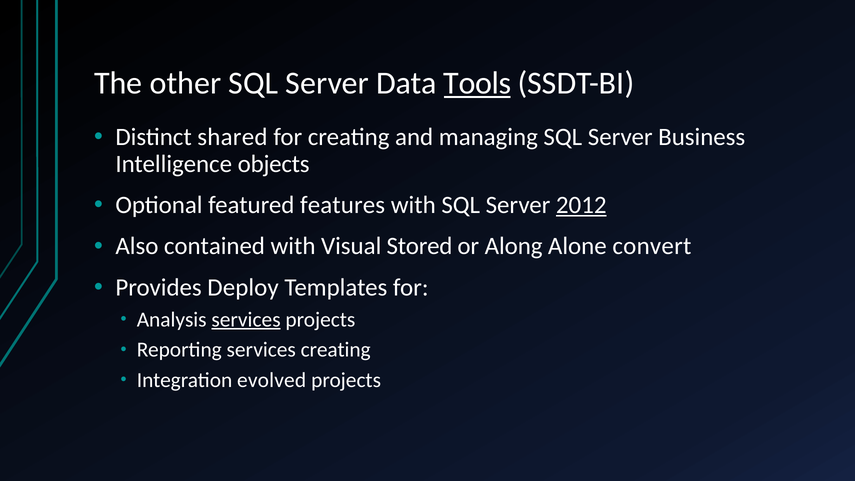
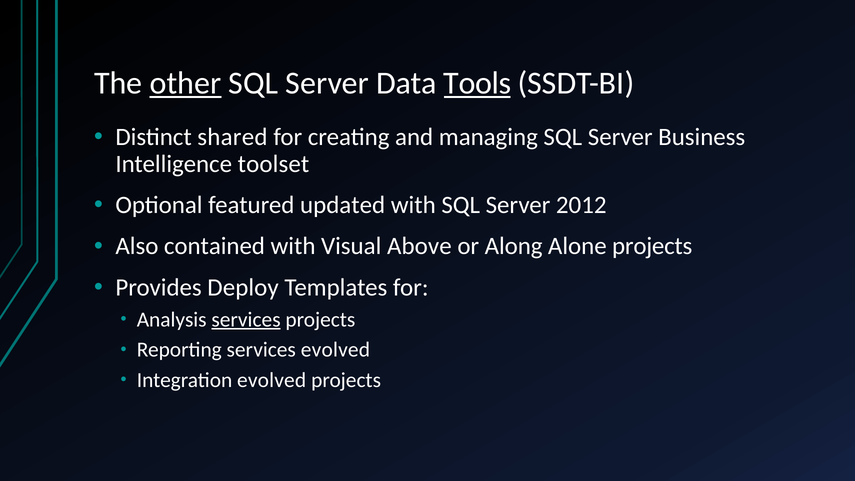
other underline: none -> present
objects: objects -> toolset
features: features -> updated
2012 underline: present -> none
Stored: Stored -> Above
Alone convert: convert -> projects
services creating: creating -> evolved
